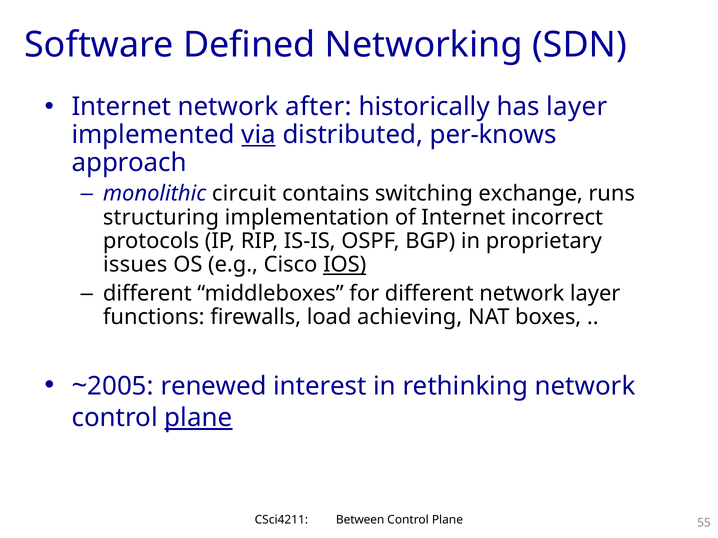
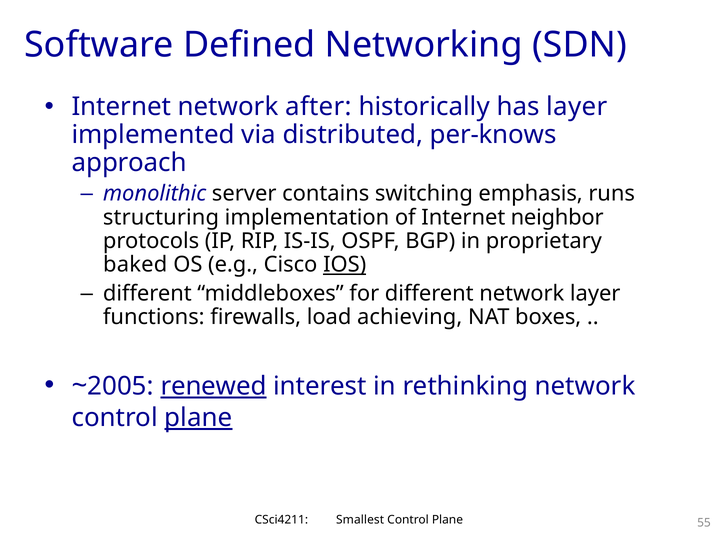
via underline: present -> none
circuit: circuit -> server
exchange: exchange -> emphasis
incorrect: incorrect -> neighbor
issues: issues -> baked
renewed underline: none -> present
Between: Between -> Smallest
